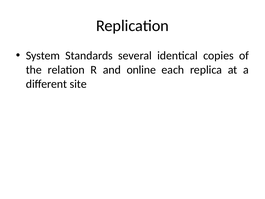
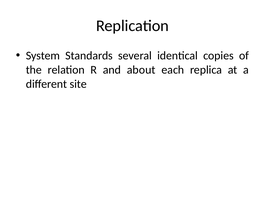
online: online -> about
